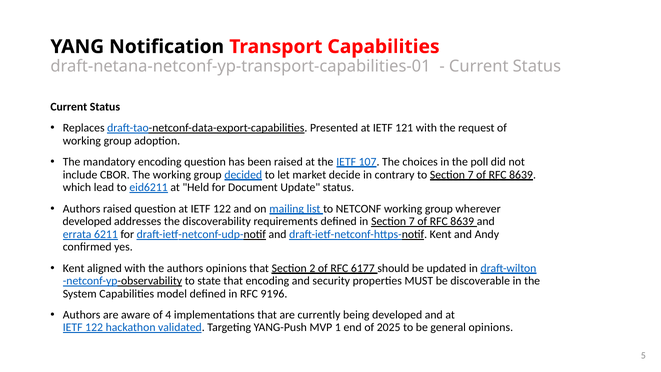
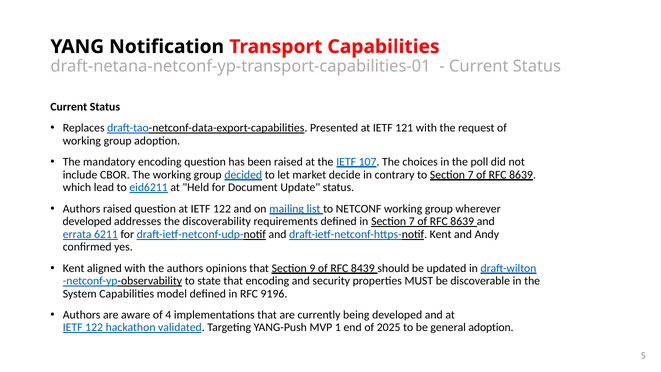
2: 2 -> 9
6177: 6177 -> 8439
general opinions: opinions -> adoption
